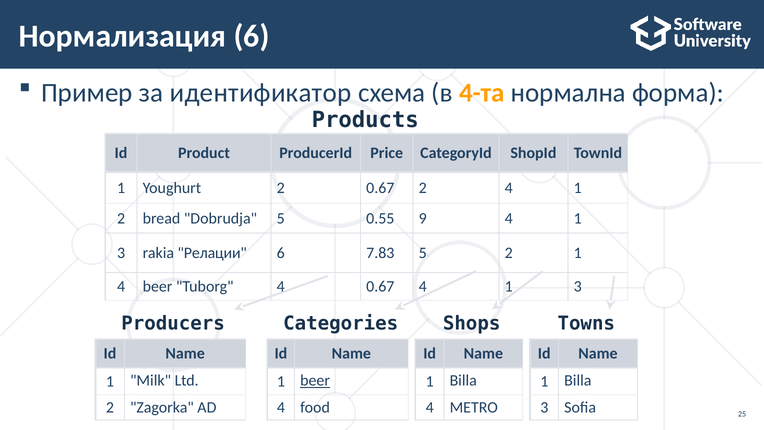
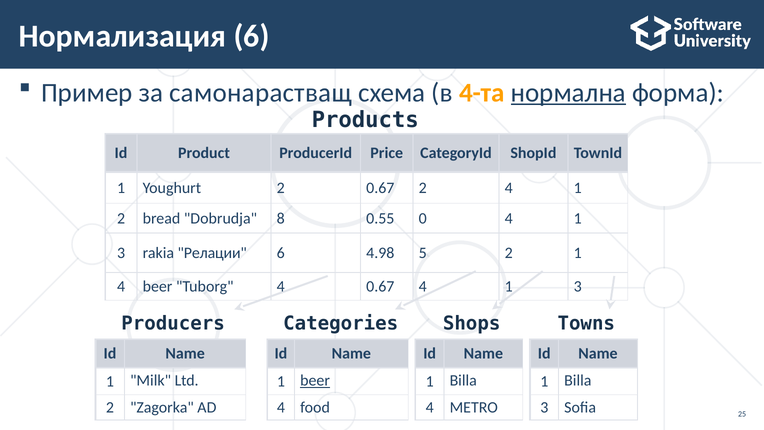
идентификатор: идентификатор -> самонарастващ
нормална underline: none -> present
Dobrudja 5: 5 -> 8
9: 9 -> 0
7.83: 7.83 -> 4.98
